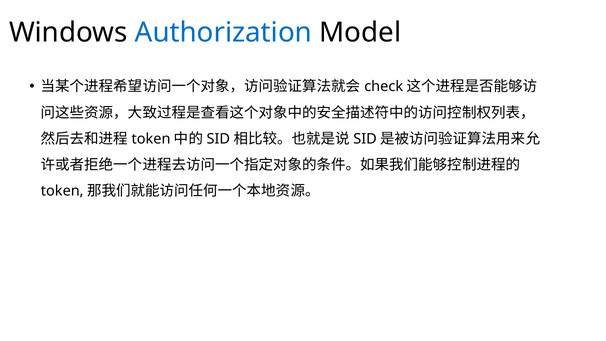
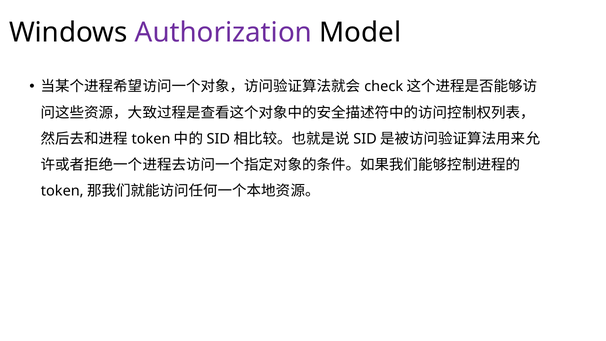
Authorization colour: blue -> purple
